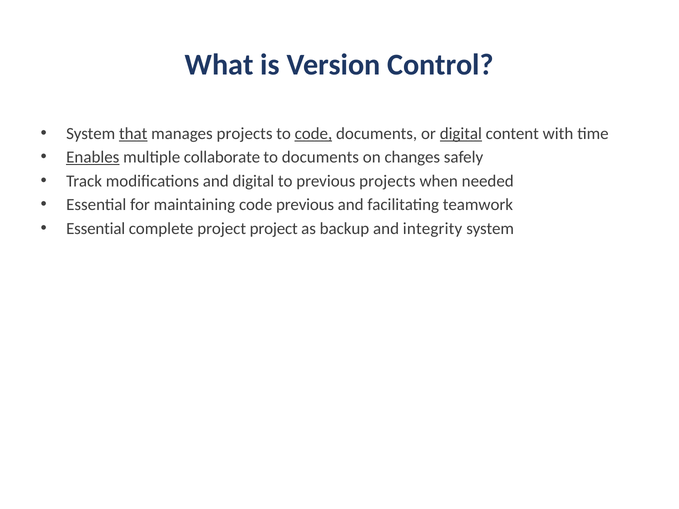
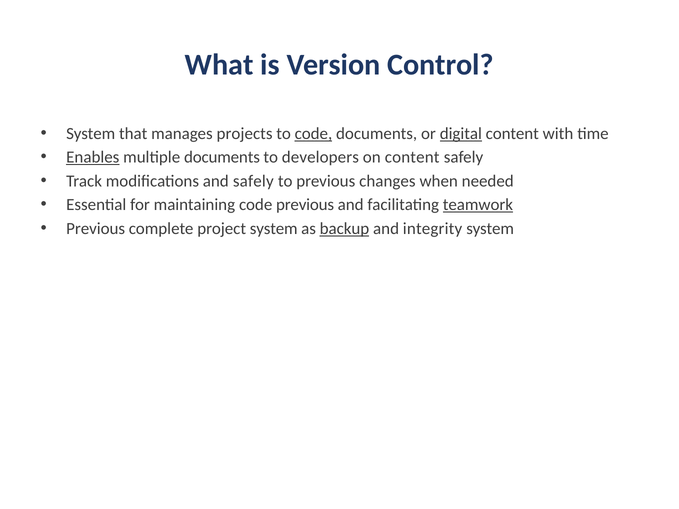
that underline: present -> none
multiple collaborate: collaborate -> documents
to documents: documents -> developers
on changes: changes -> content
and digital: digital -> safely
previous projects: projects -> changes
teamwork underline: none -> present
Essential at (96, 229): Essential -> Previous
project project: project -> system
backup underline: none -> present
